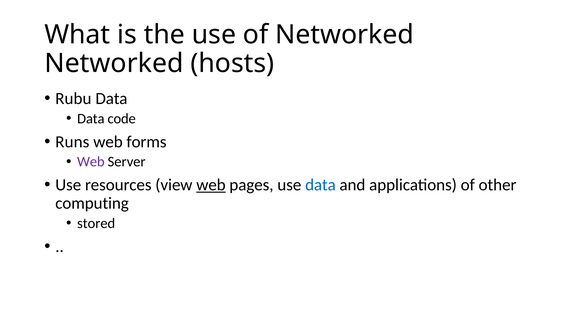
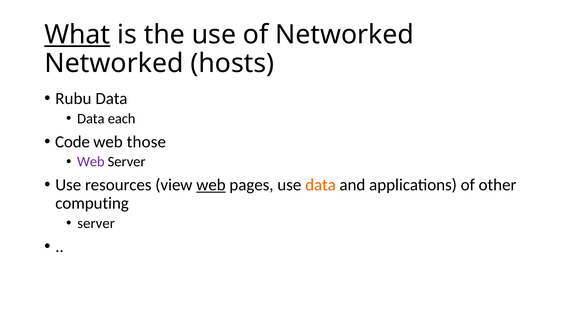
What underline: none -> present
code: code -> each
Runs: Runs -> Code
forms: forms -> those
data at (320, 185) colour: blue -> orange
stored at (96, 223): stored -> server
